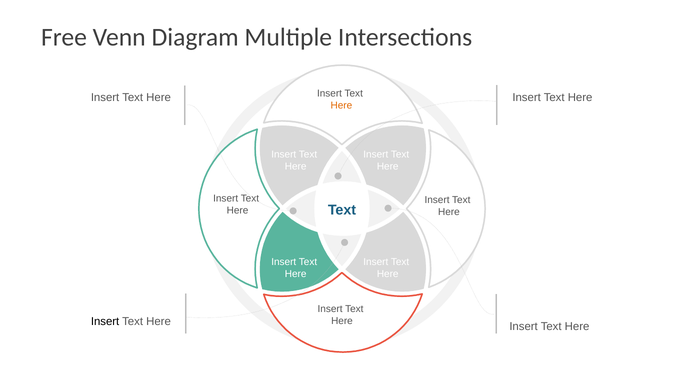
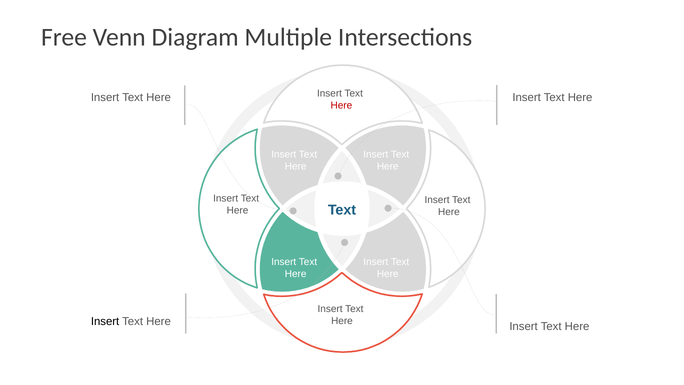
Here at (341, 105) colour: orange -> red
